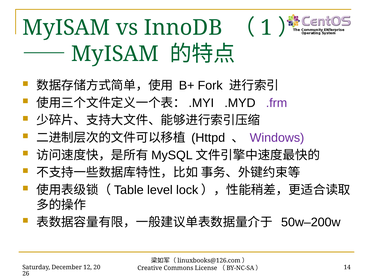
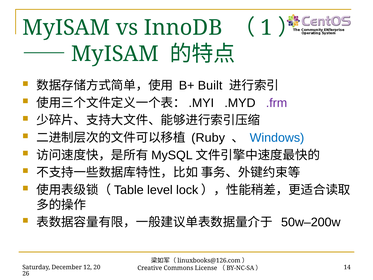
Fork: Fork -> Built
Httpd: Httpd -> Ruby
Windows colour: purple -> blue
